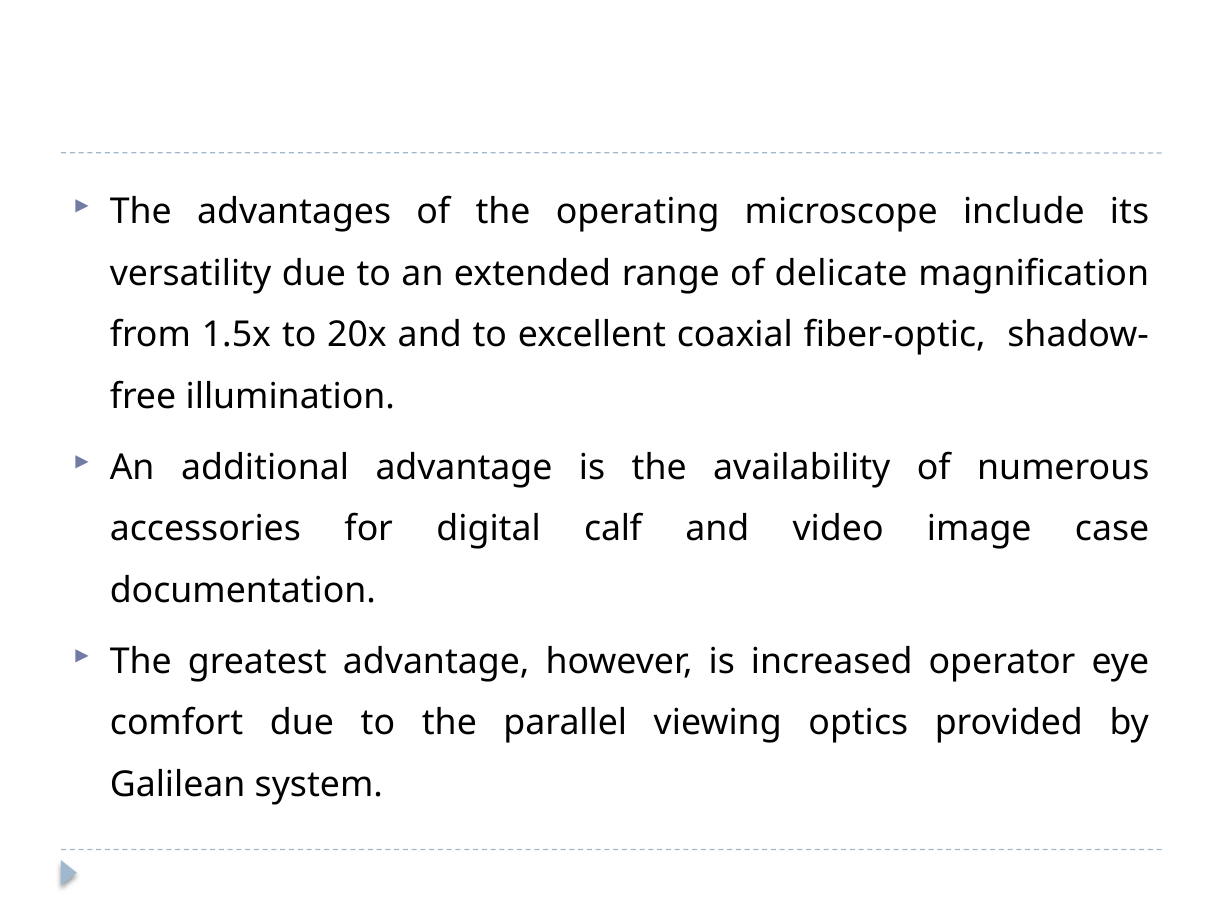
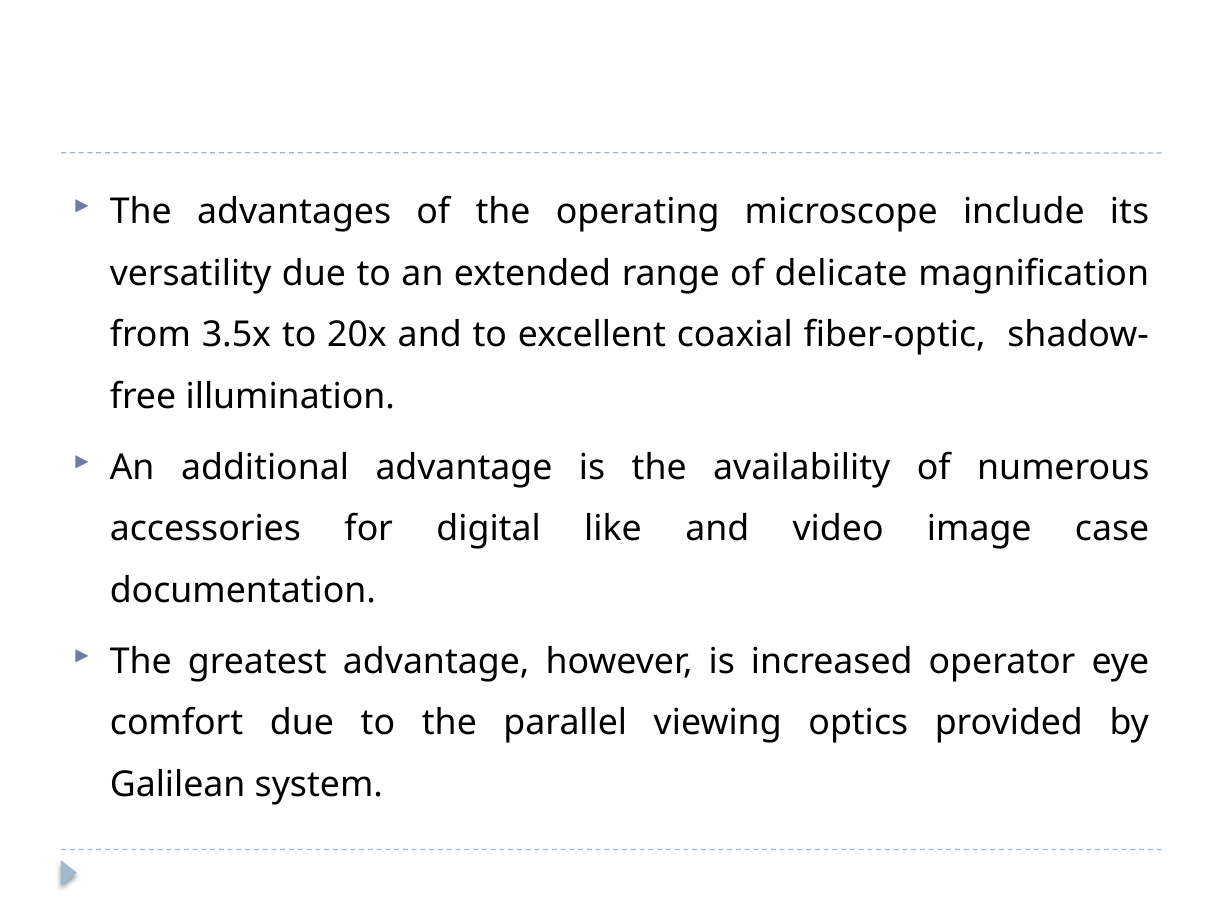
1.5x: 1.5x -> 3.5x
calf: calf -> like
